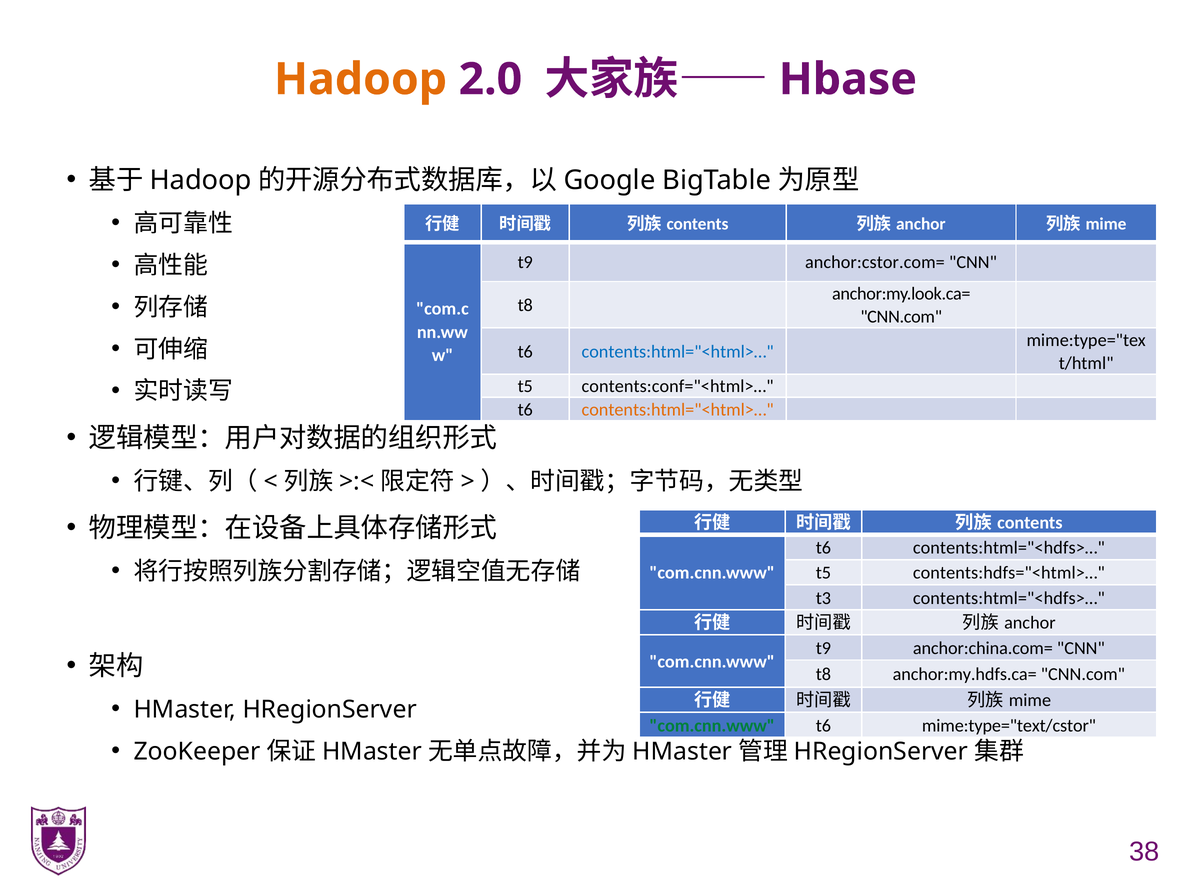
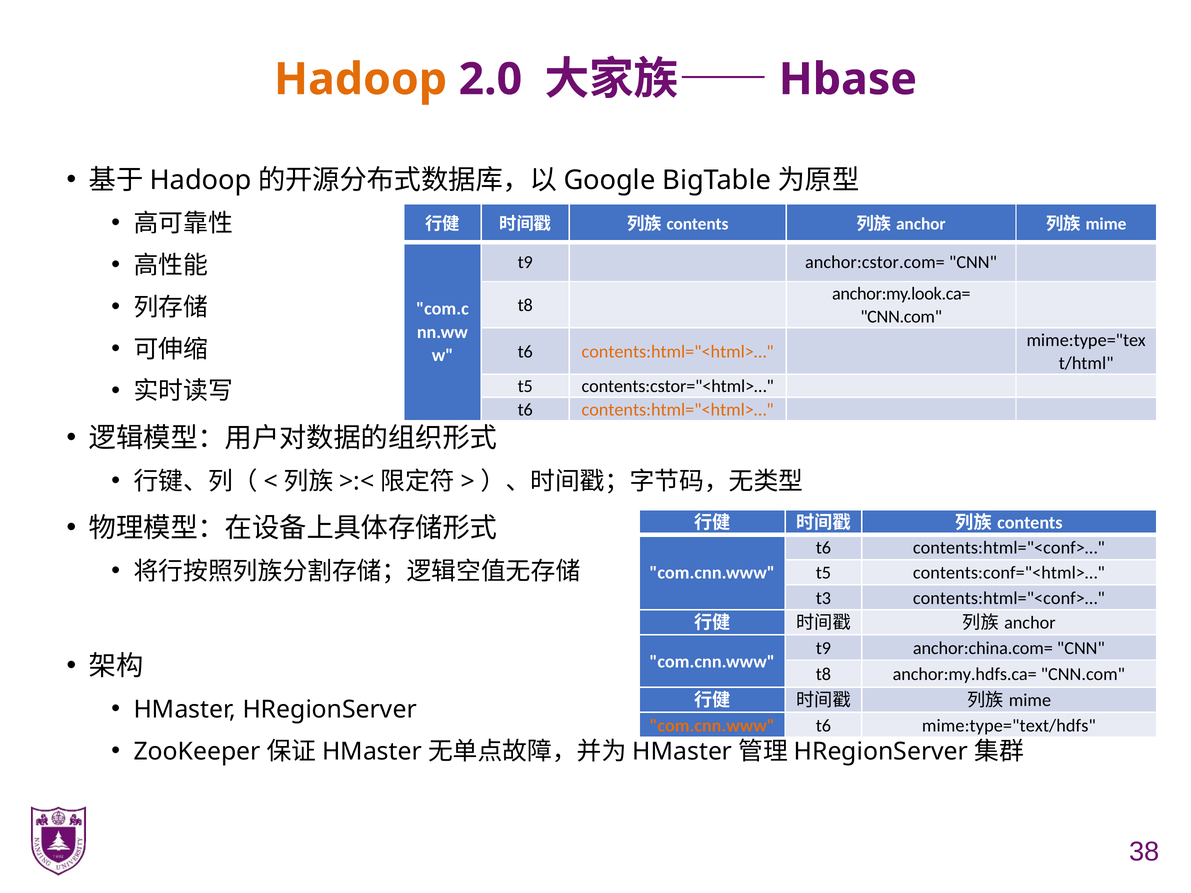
contents:html="<html>… at (678, 352) colour: blue -> orange
contents:conf="<html>…: contents:conf="<html>… -> contents:cstor="<html>…
t6 contents:html="<hdfs>…: contents:html="<hdfs>… -> contents:html="<conf>…
contents:hdfs="<html>…: contents:hdfs="<html>… -> contents:conf="<html>…
t3 contents:html="<hdfs>…: contents:html="<hdfs>… -> contents:html="<conf>…
com.cnn.www at (712, 726) colour: green -> orange
mime:type="text/cstor: mime:type="text/cstor -> mime:type="text/hdfs
